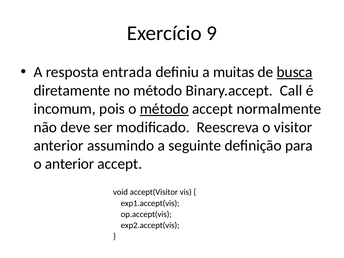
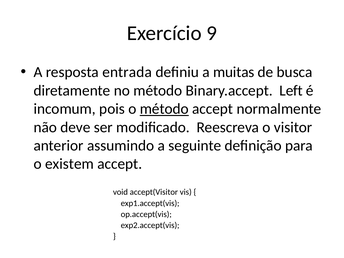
busca underline: present -> none
Call: Call -> Left
o anterior: anterior -> existem
